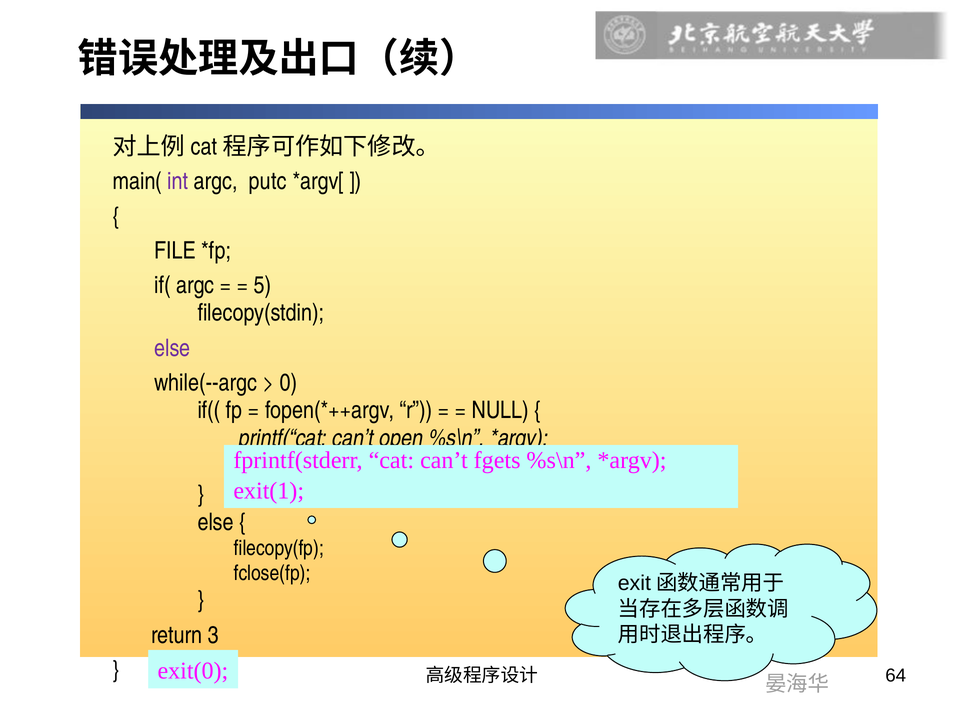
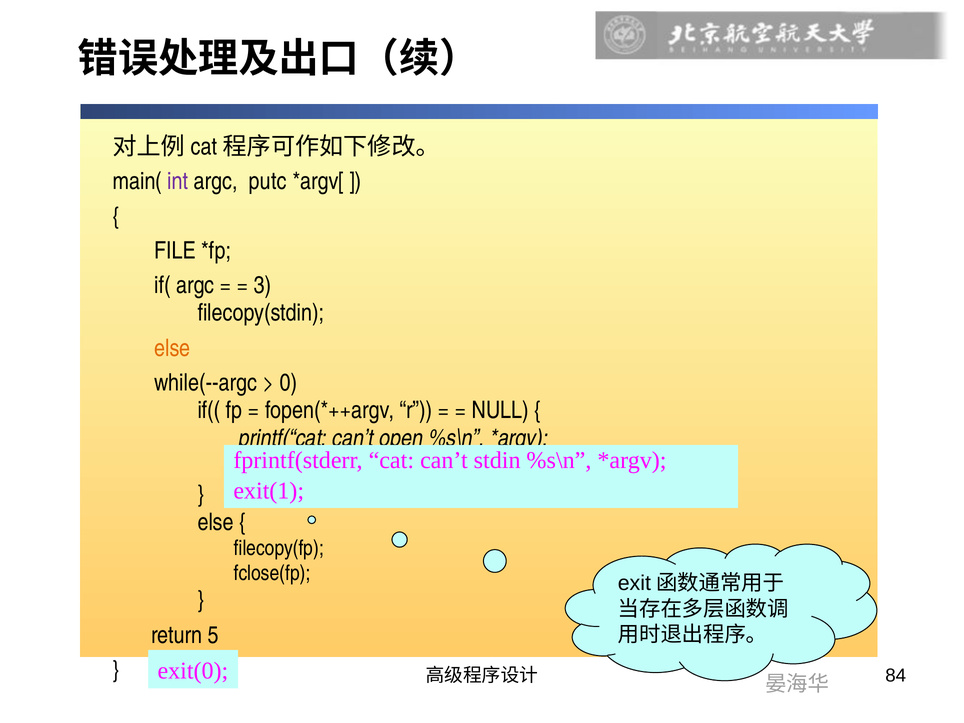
5: 5 -> 3
else at (172, 348) colour: purple -> orange
fgets: fgets -> stdin
3: 3 -> 5
64: 64 -> 84
